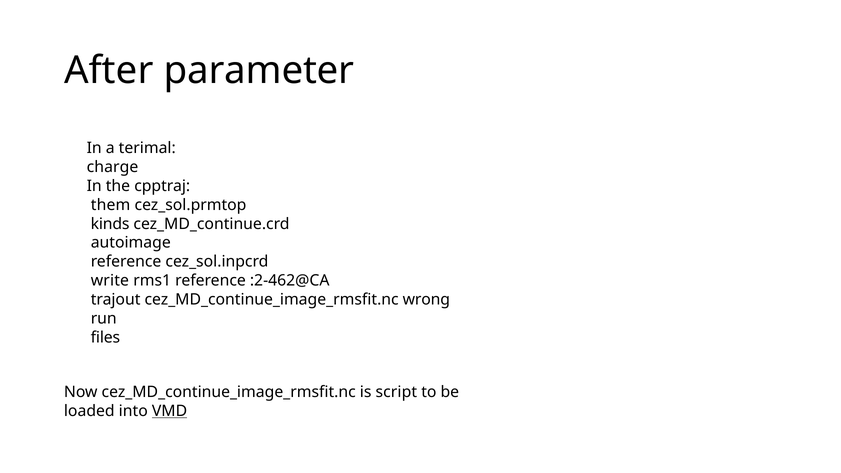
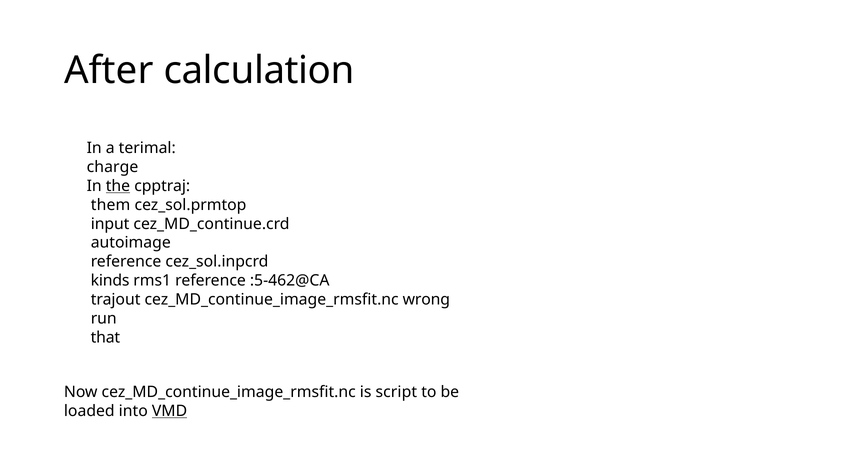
parameter: parameter -> calculation
the underline: none -> present
kinds: kinds -> input
write: write -> kinds
:2-462@CA: :2-462@CA -> :5-462@CA
files: files -> that
